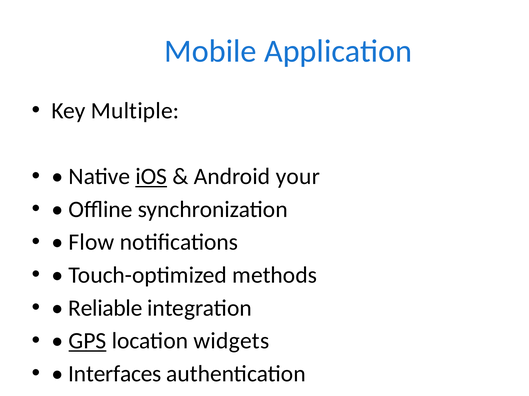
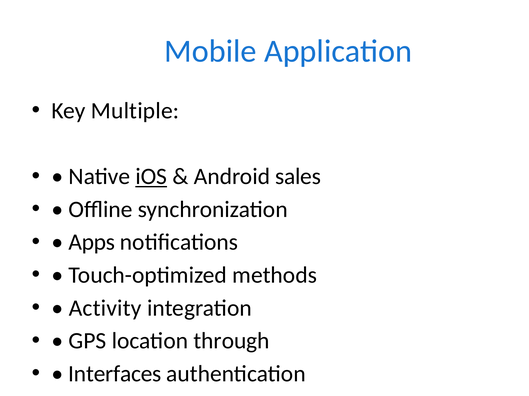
your: your -> sales
Flow: Flow -> Apps
Reliable: Reliable -> Activity
GPS underline: present -> none
widgets: widgets -> through
